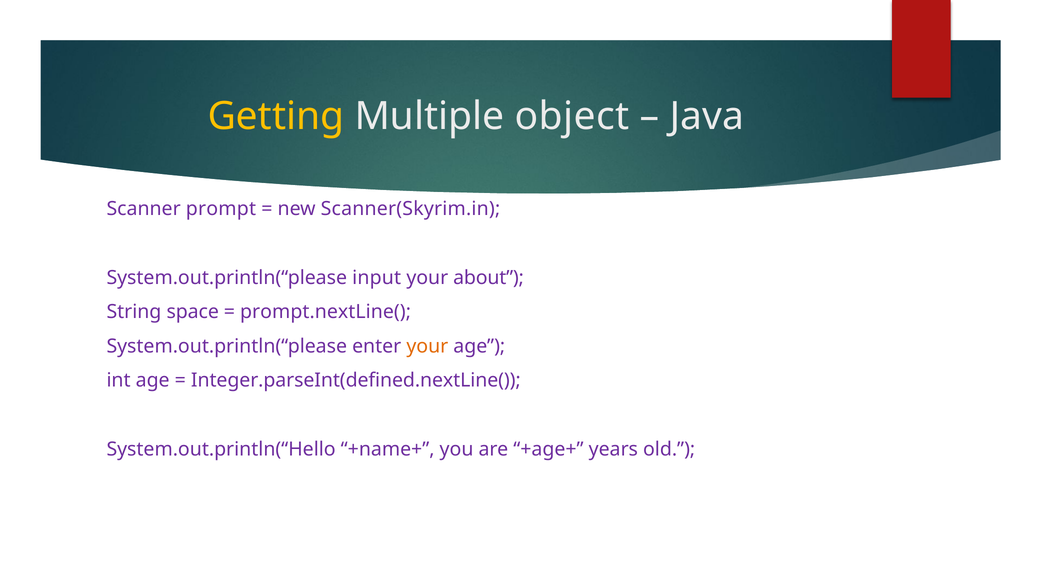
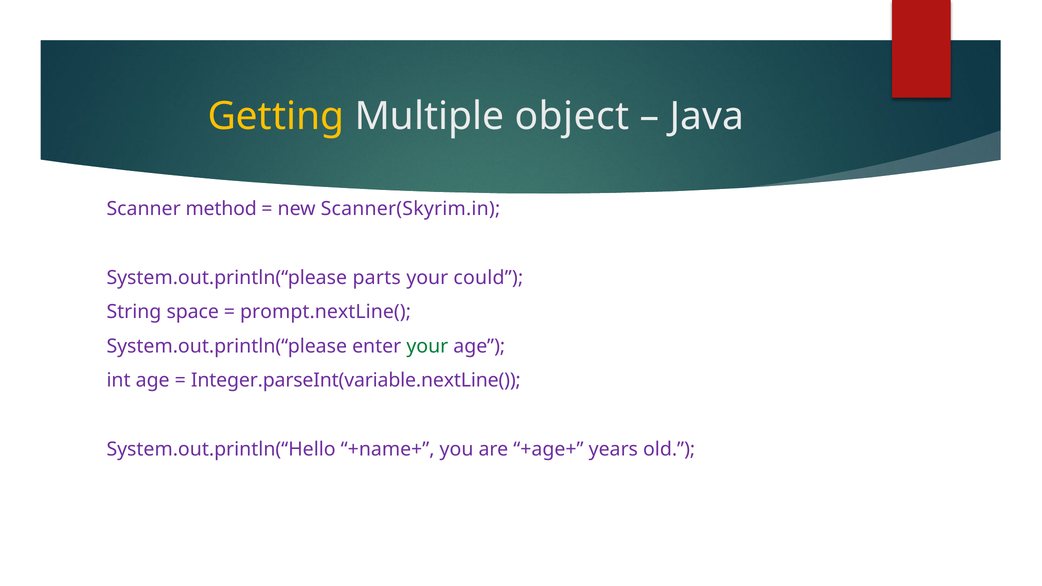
prompt: prompt -> method
input: input -> parts
about: about -> could
your at (427, 346) colour: orange -> green
Integer.parseInt(defined.nextLine(: Integer.parseInt(defined.nextLine( -> Integer.parseInt(variable.nextLine(
